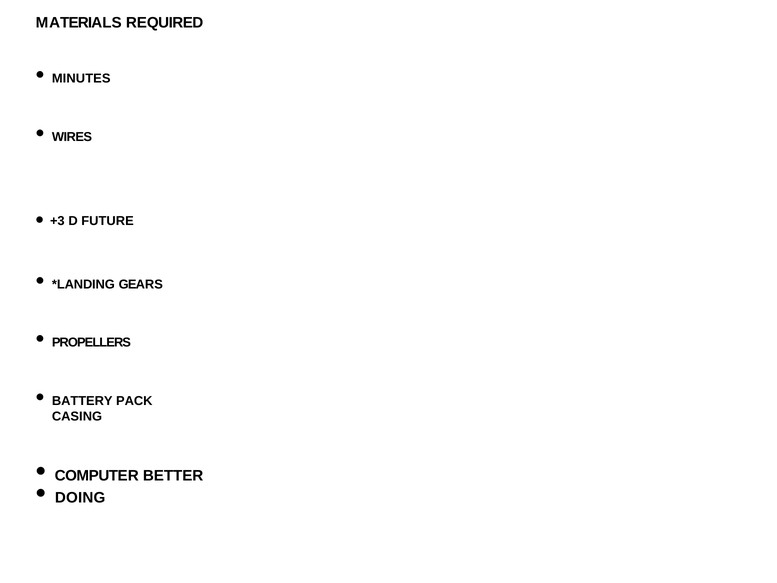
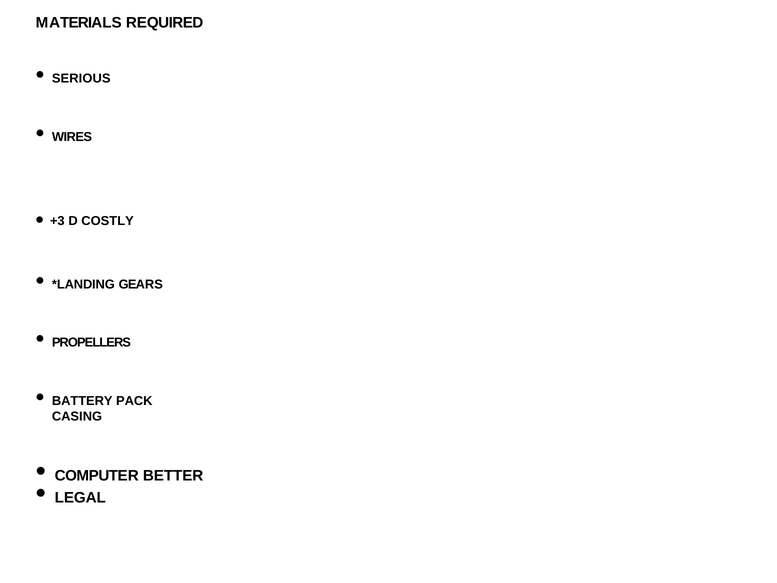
MINUTES: MINUTES -> SERIOUS
FUTURE: FUTURE -> COSTLY
DOING: DOING -> LEGAL
